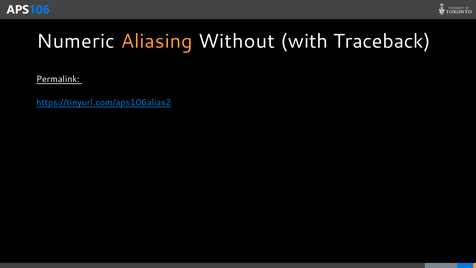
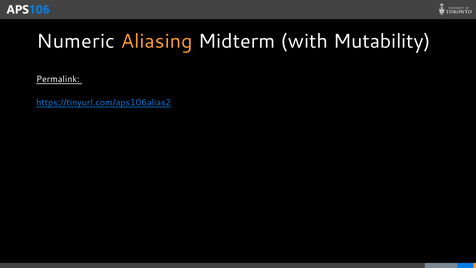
Without: Without -> Midterm
Traceback: Traceback -> Mutability
